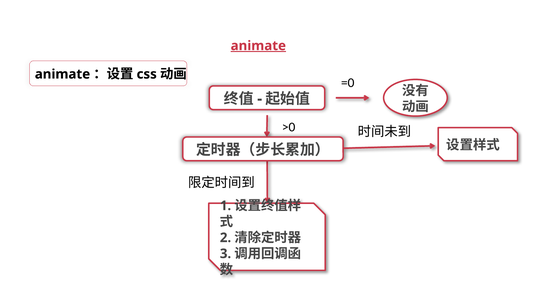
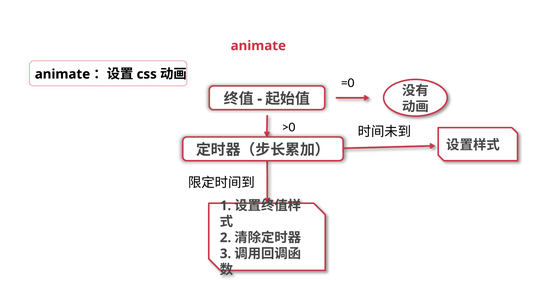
animate at (258, 46) underline: present -> none
